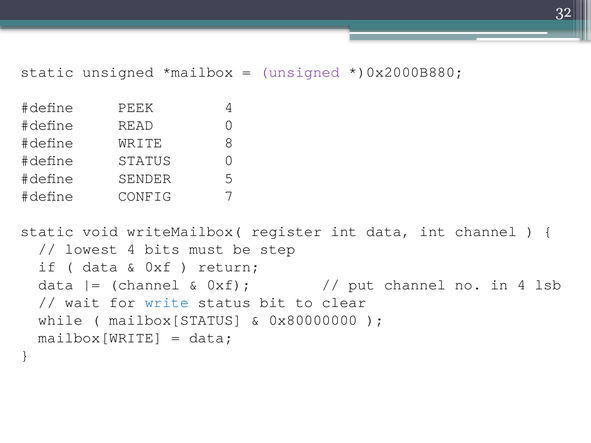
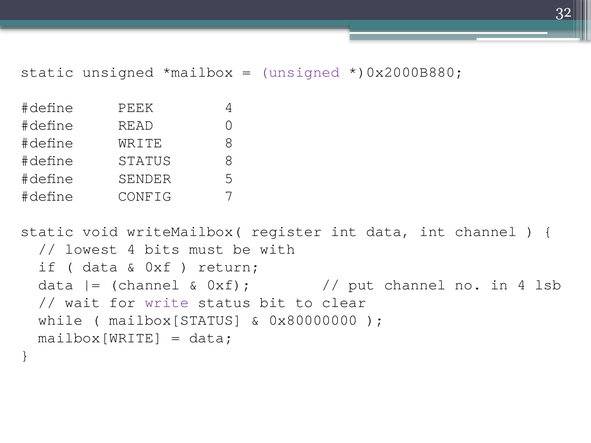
STATUS 0: 0 -> 8
step: step -> with
write at (167, 302) colour: blue -> purple
